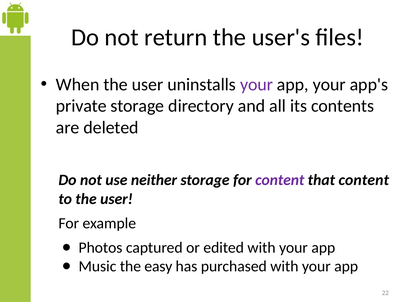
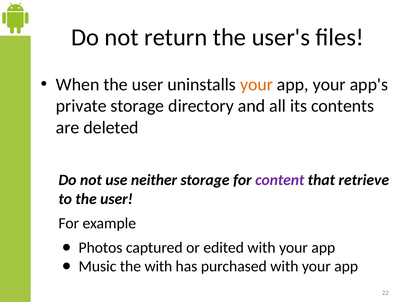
your at (256, 84) colour: purple -> orange
that content: content -> retrieve
the easy: easy -> with
